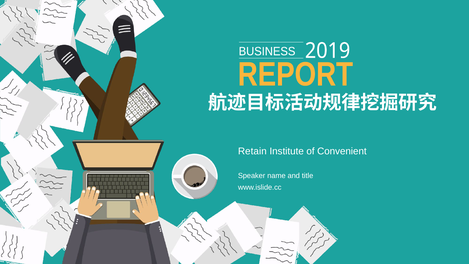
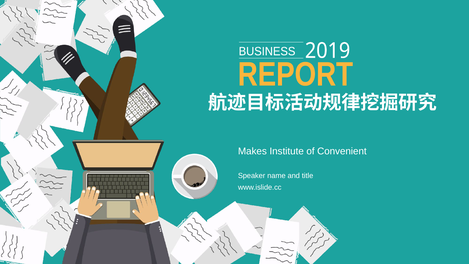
Retain: Retain -> Makes
